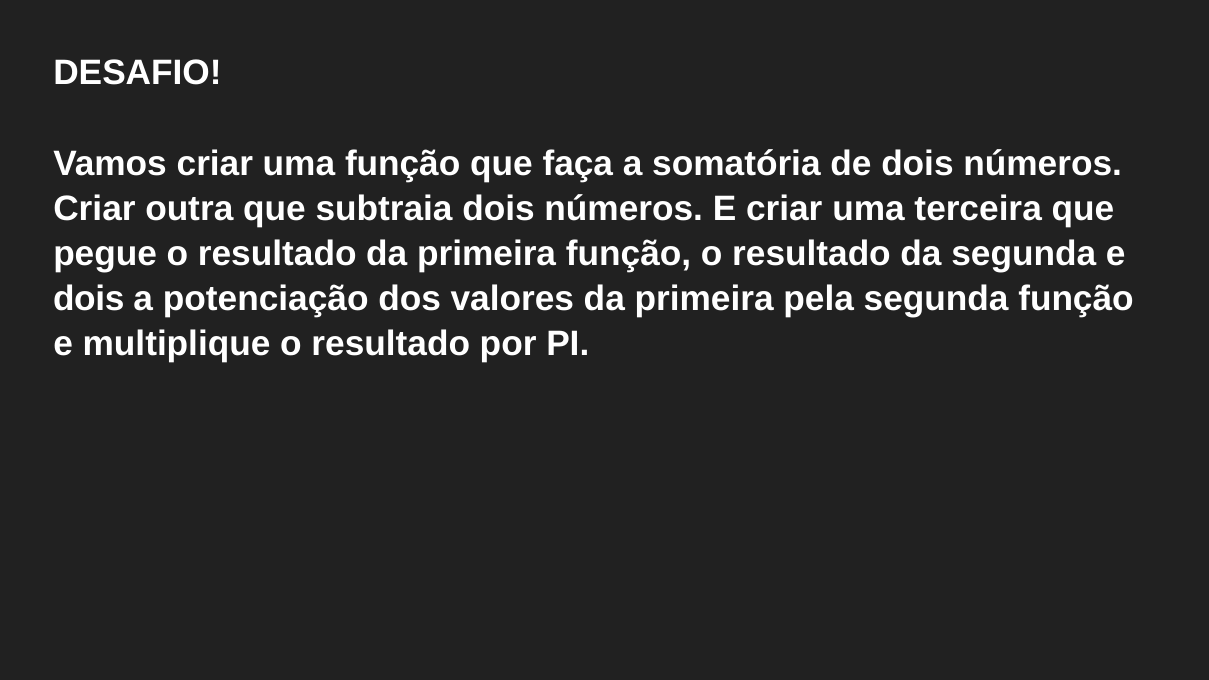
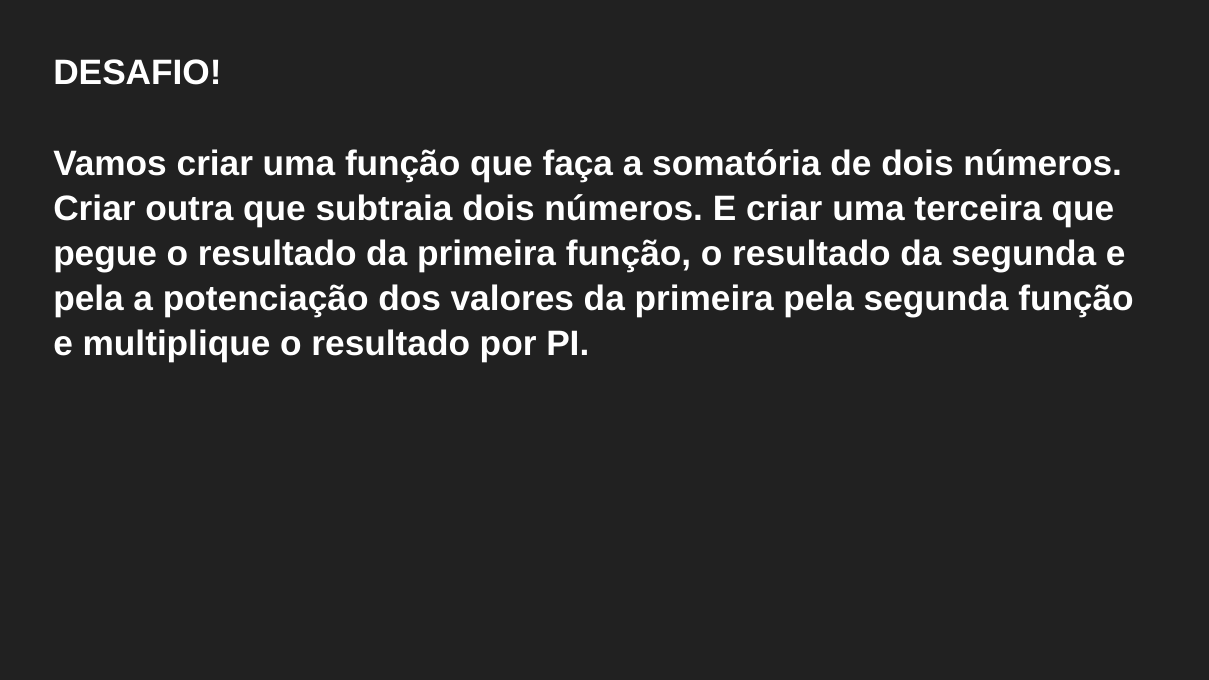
dois at (89, 299): dois -> pela
